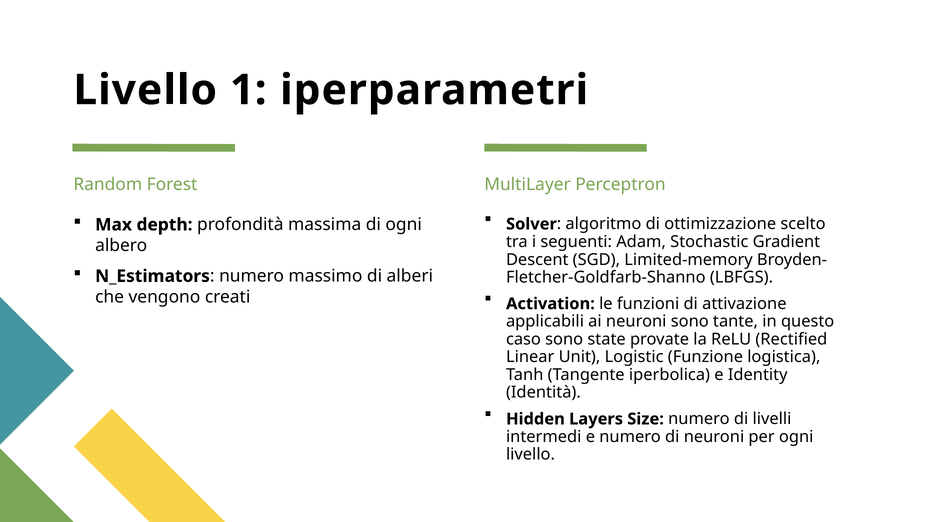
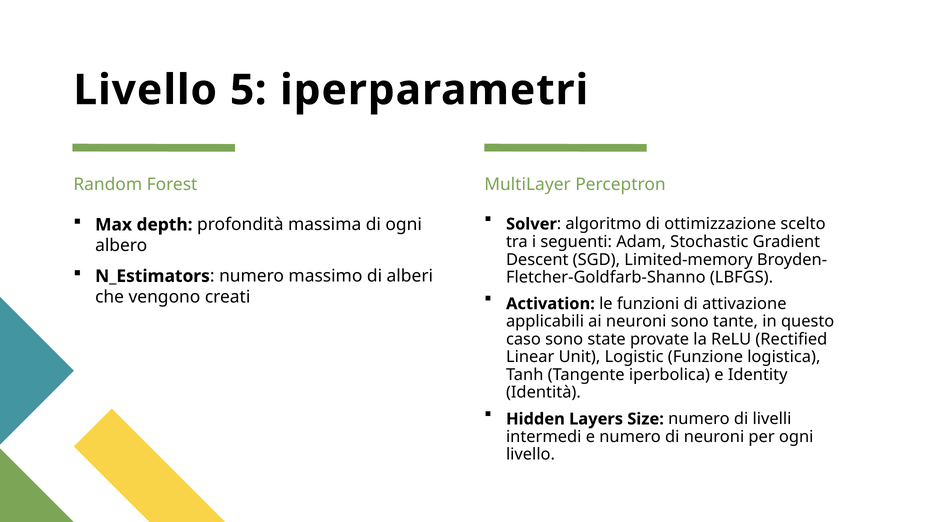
1: 1 -> 5
